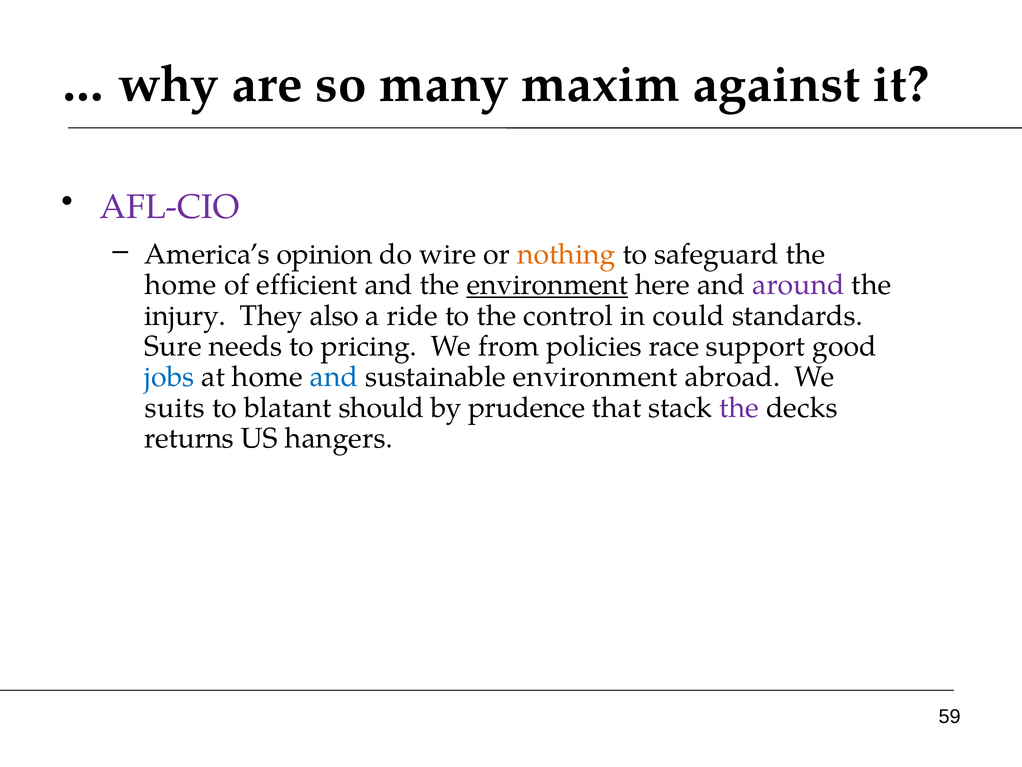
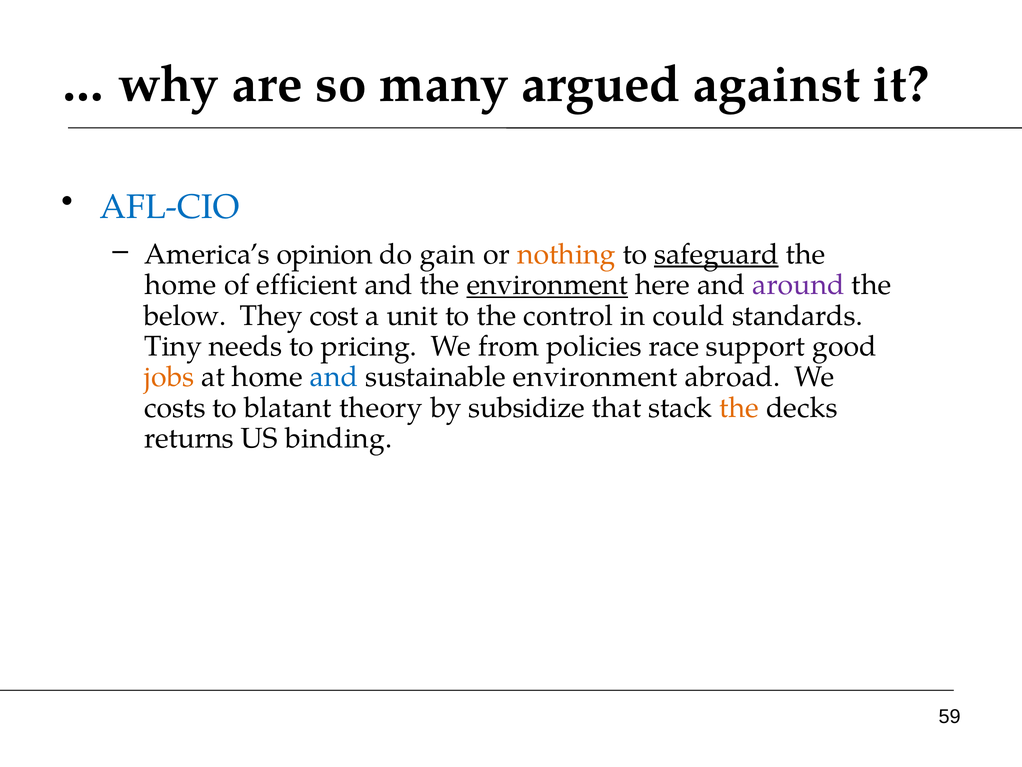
maxim: maxim -> argued
AFL-CIO colour: purple -> blue
wire: wire -> gain
safeguard underline: none -> present
injury: injury -> below
also: also -> cost
ride: ride -> unit
Sure: Sure -> Tiny
jobs colour: blue -> orange
suits: suits -> costs
should: should -> theory
prudence: prudence -> subsidize
the at (739, 408) colour: purple -> orange
hangers: hangers -> binding
